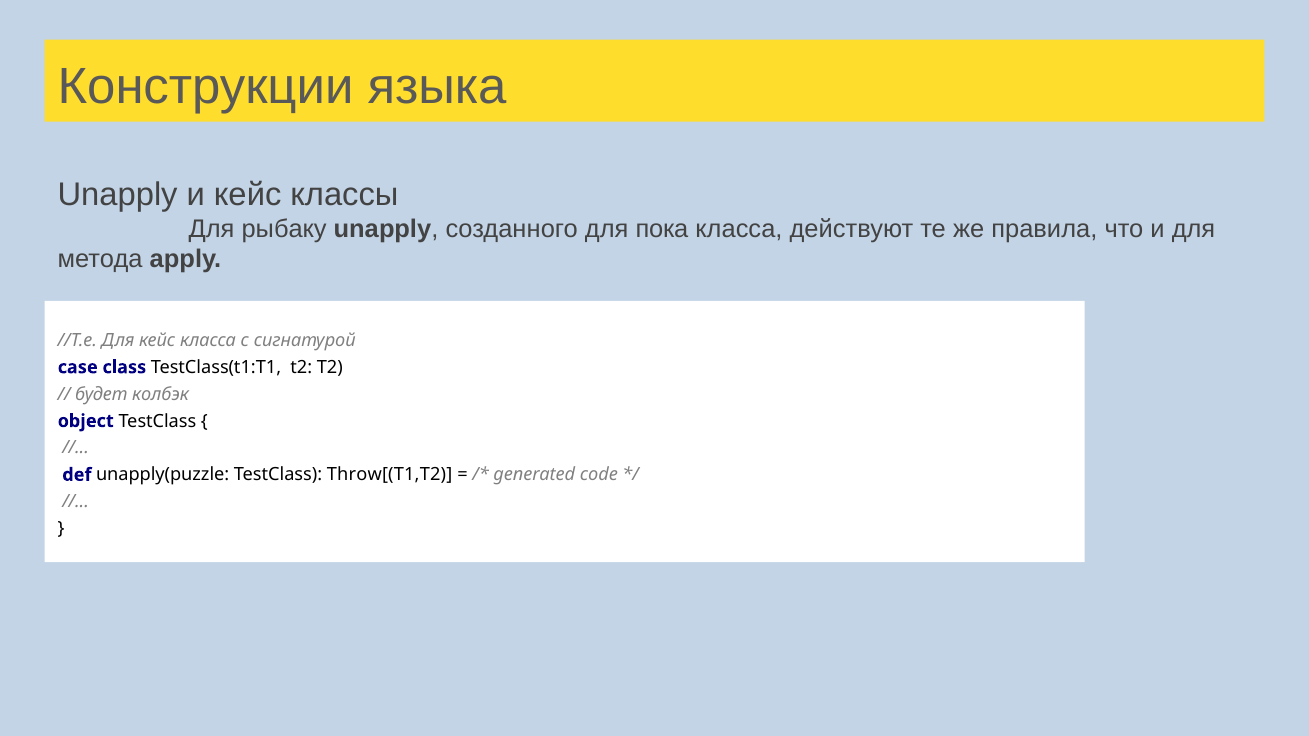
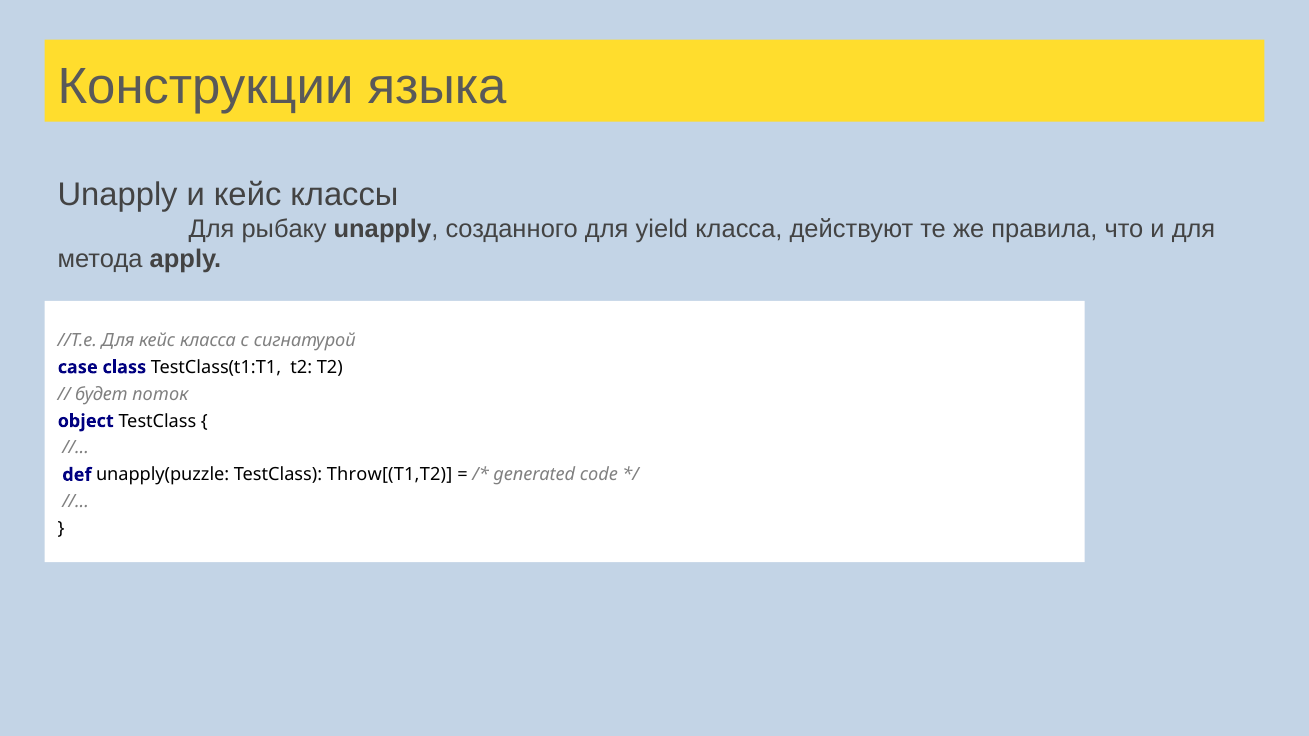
пока: пока -> yield
колбэк: колбэк -> поток
